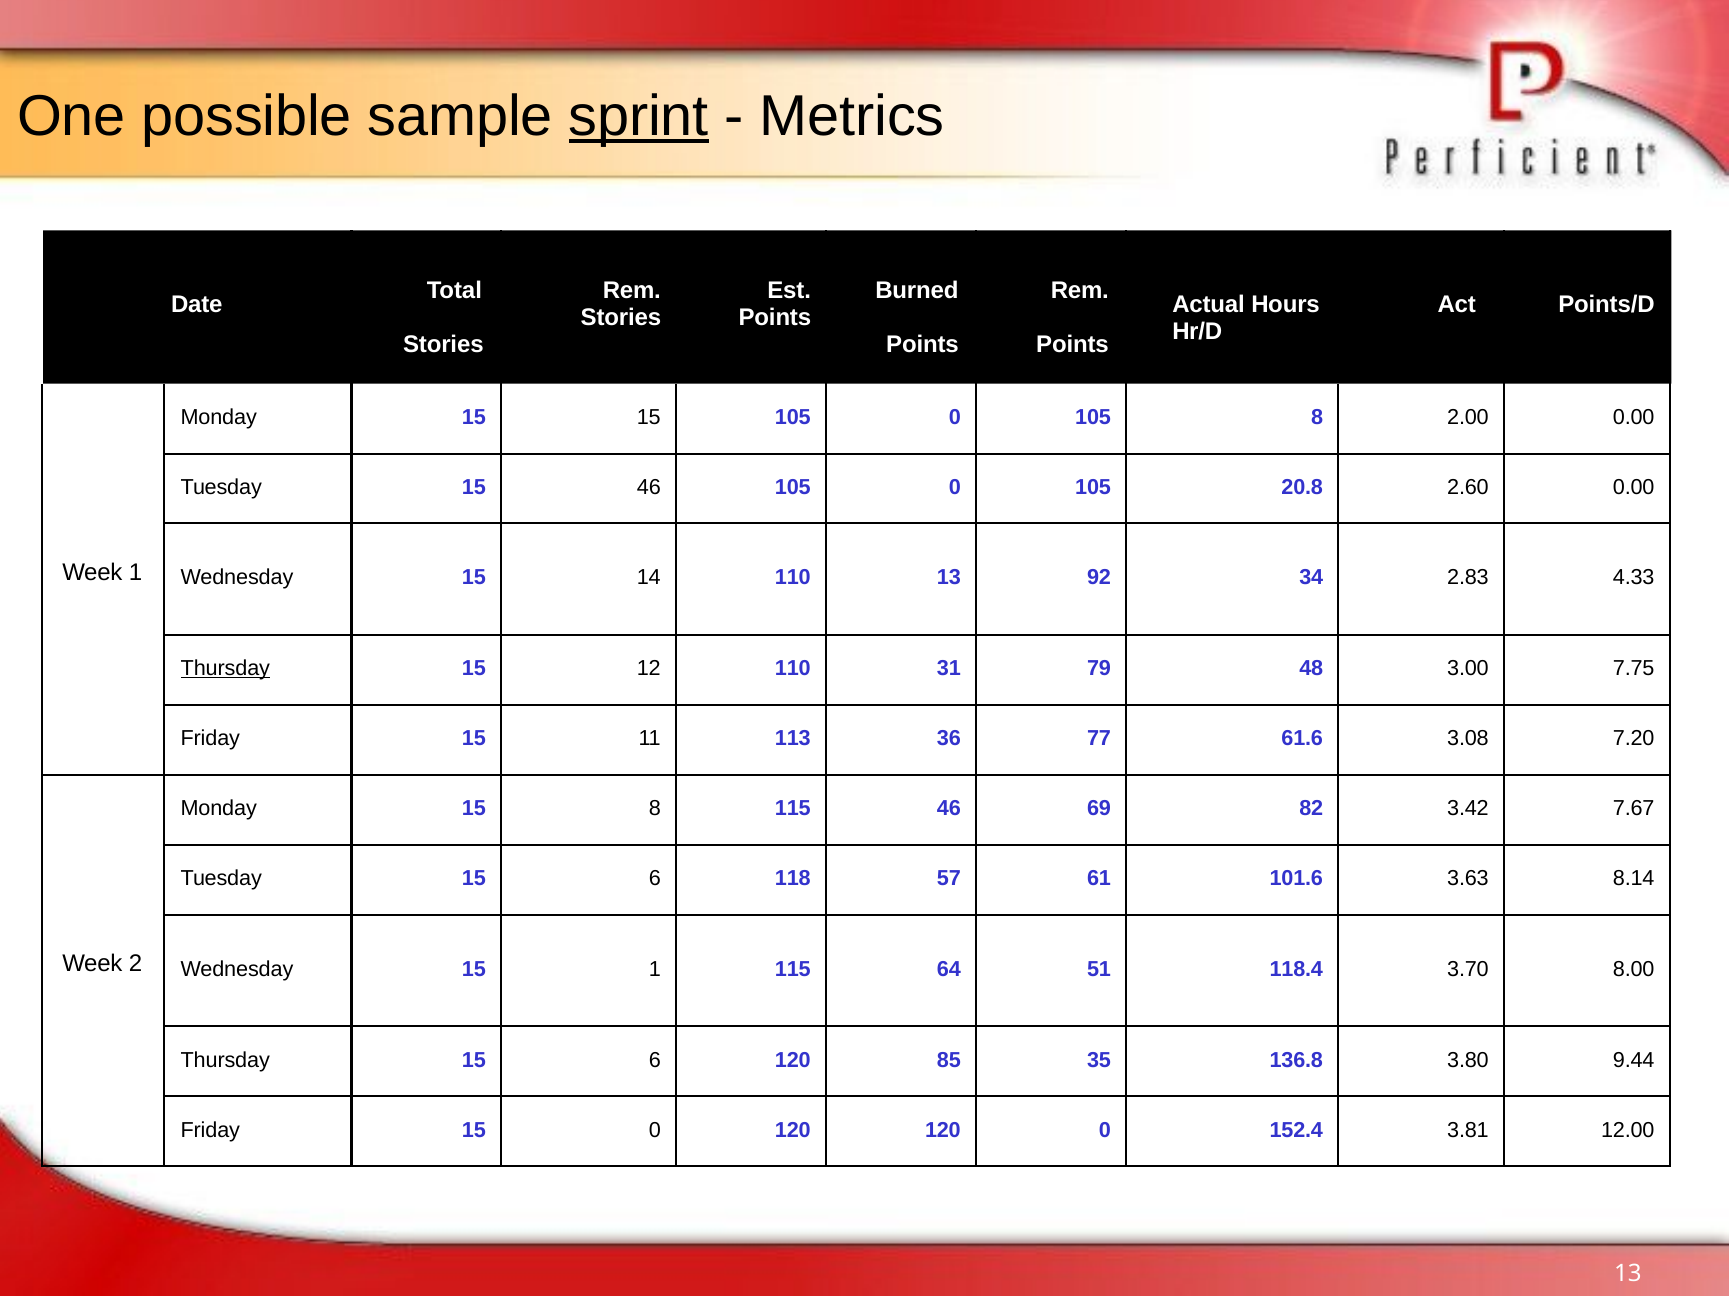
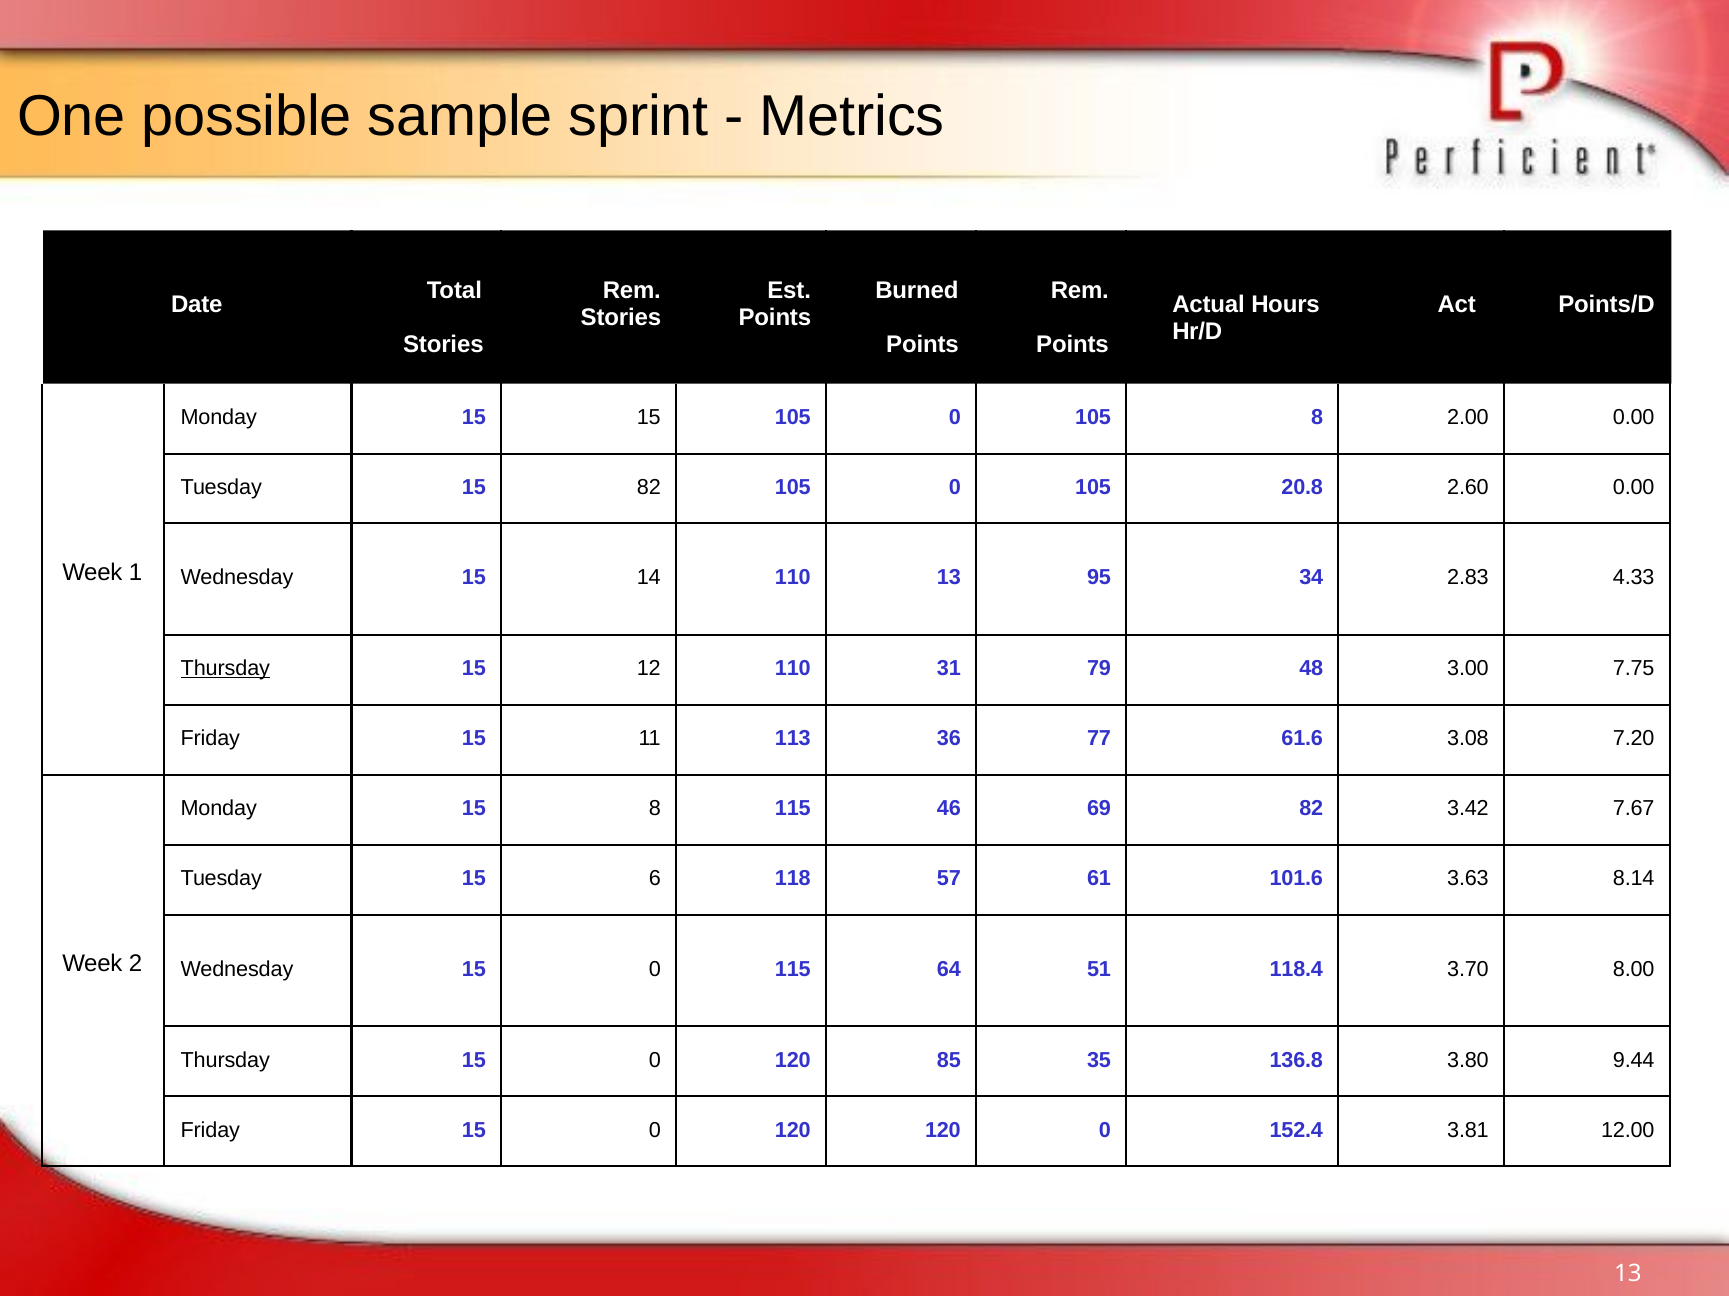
sprint underline: present -> none
15 46: 46 -> 82
92: 92 -> 95
Wednesday 15 1: 1 -> 0
Thursday 15 6: 6 -> 0
